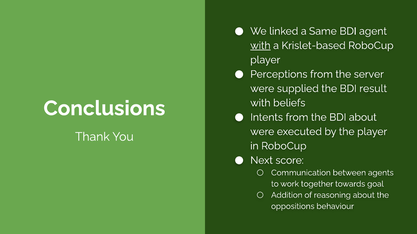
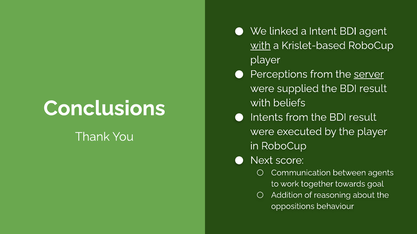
Same: Same -> Intent
server underline: none -> present
from the BDI about: about -> result
